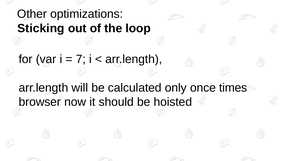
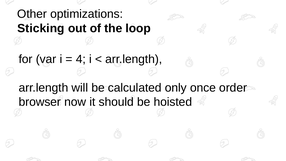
7: 7 -> 4
times: times -> order
